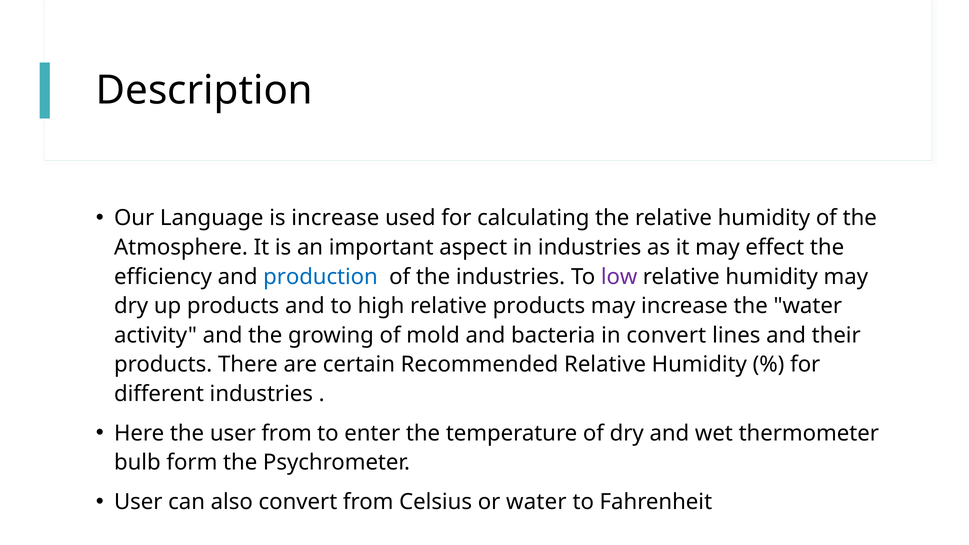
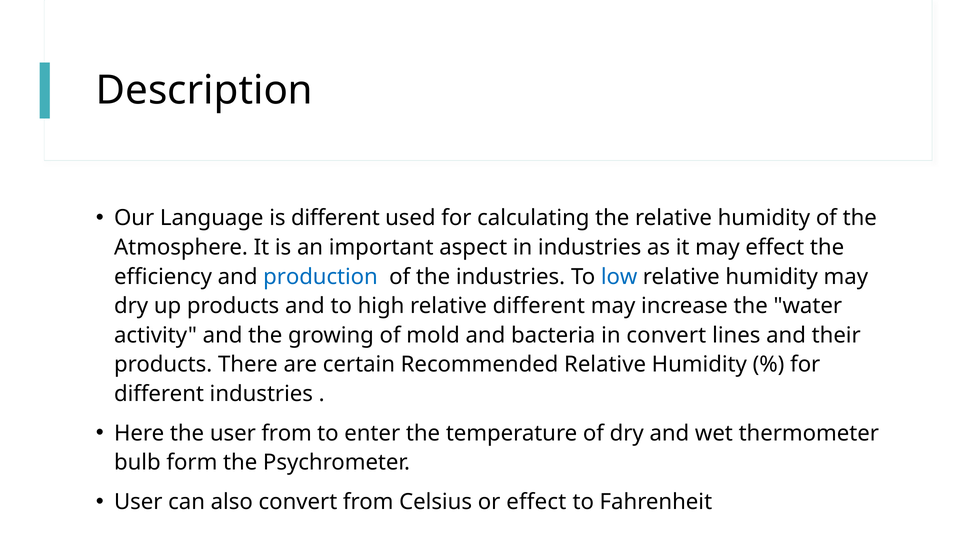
is increase: increase -> different
low colour: purple -> blue
relative products: products -> different
or water: water -> effect
